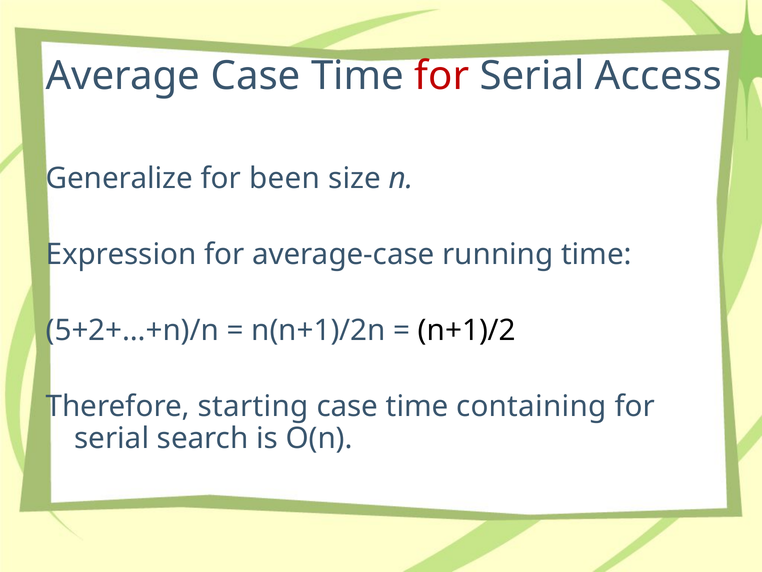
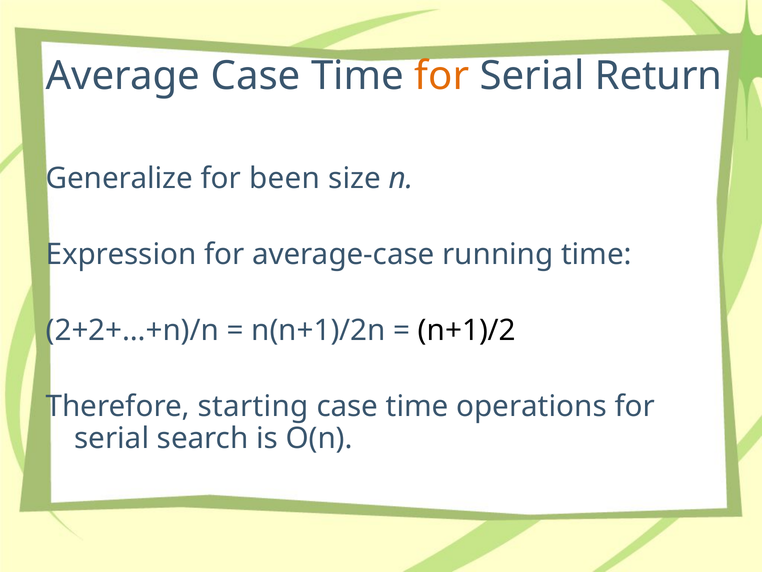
for at (442, 76) colour: red -> orange
Access: Access -> Return
5+2+…+n)/n: 5+2+…+n)/n -> 2+2+…+n)/n
containing: containing -> operations
